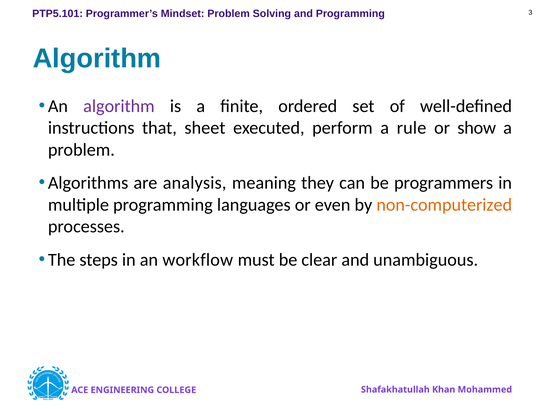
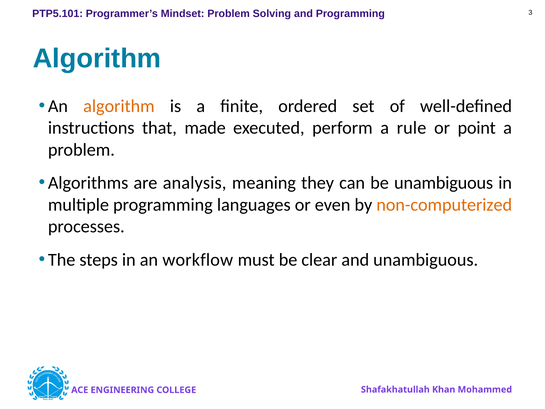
algorithm at (119, 106) colour: purple -> orange
sheet: sheet -> made
show: show -> point
be programmers: programmers -> unambiguous
